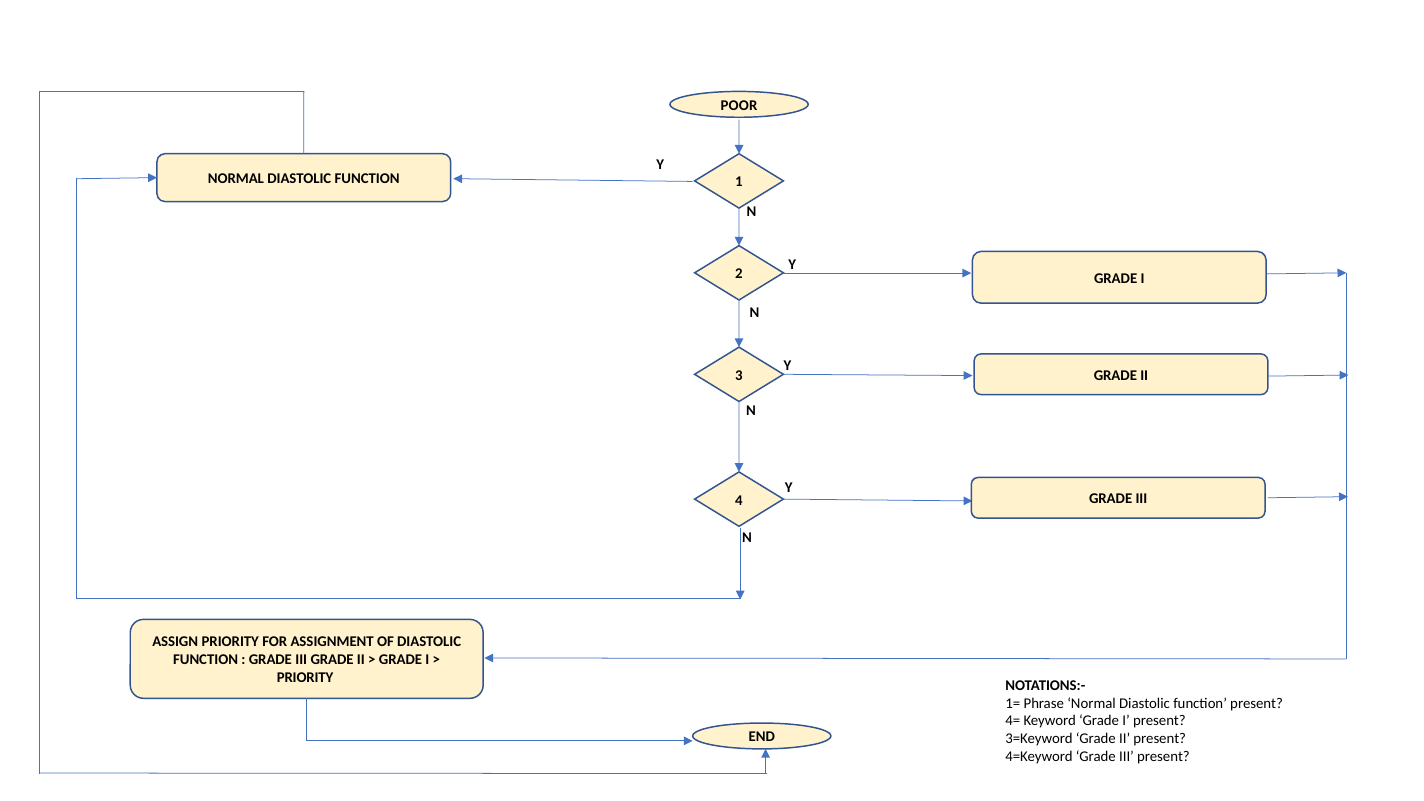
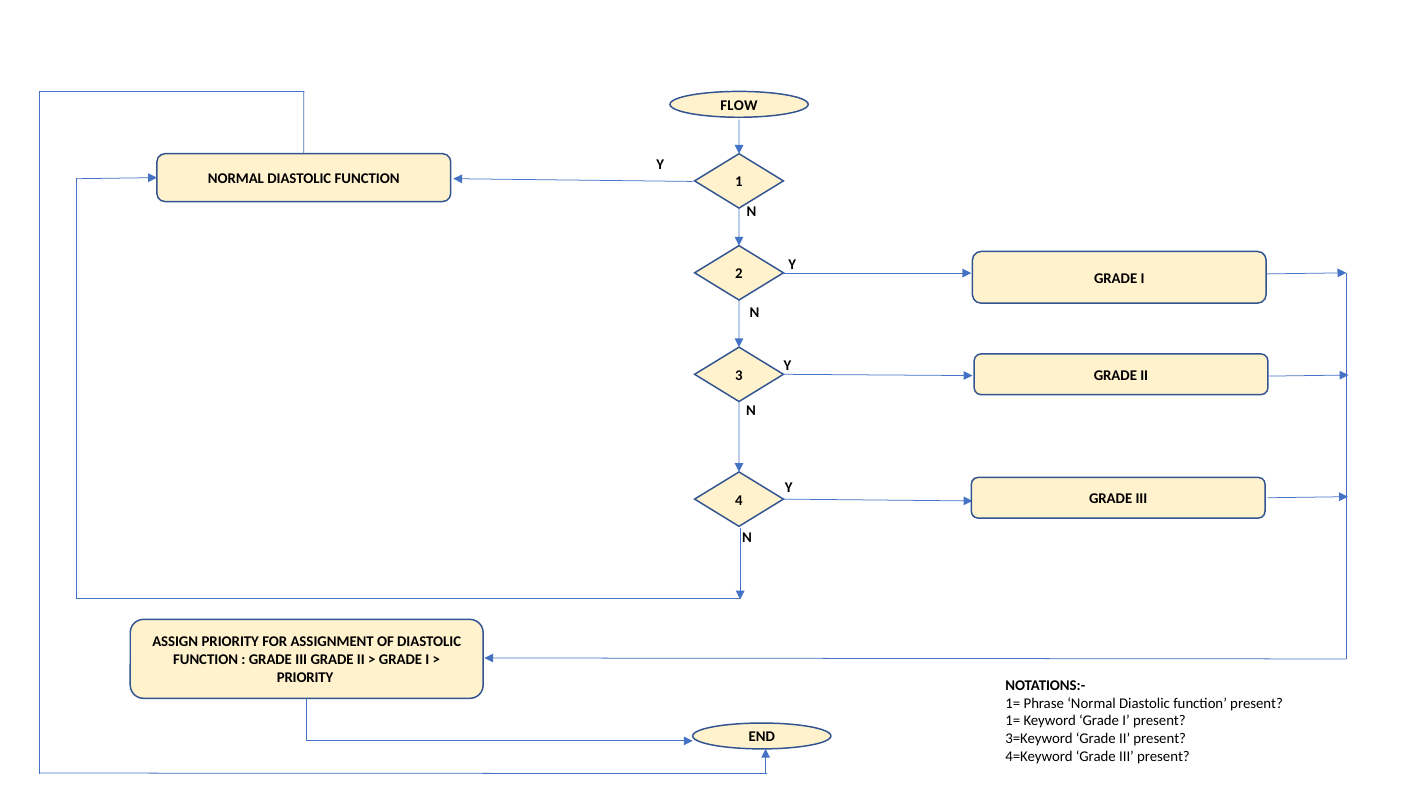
POOR: POOR -> FLOW
4= at (1013, 721): 4= -> 1=
